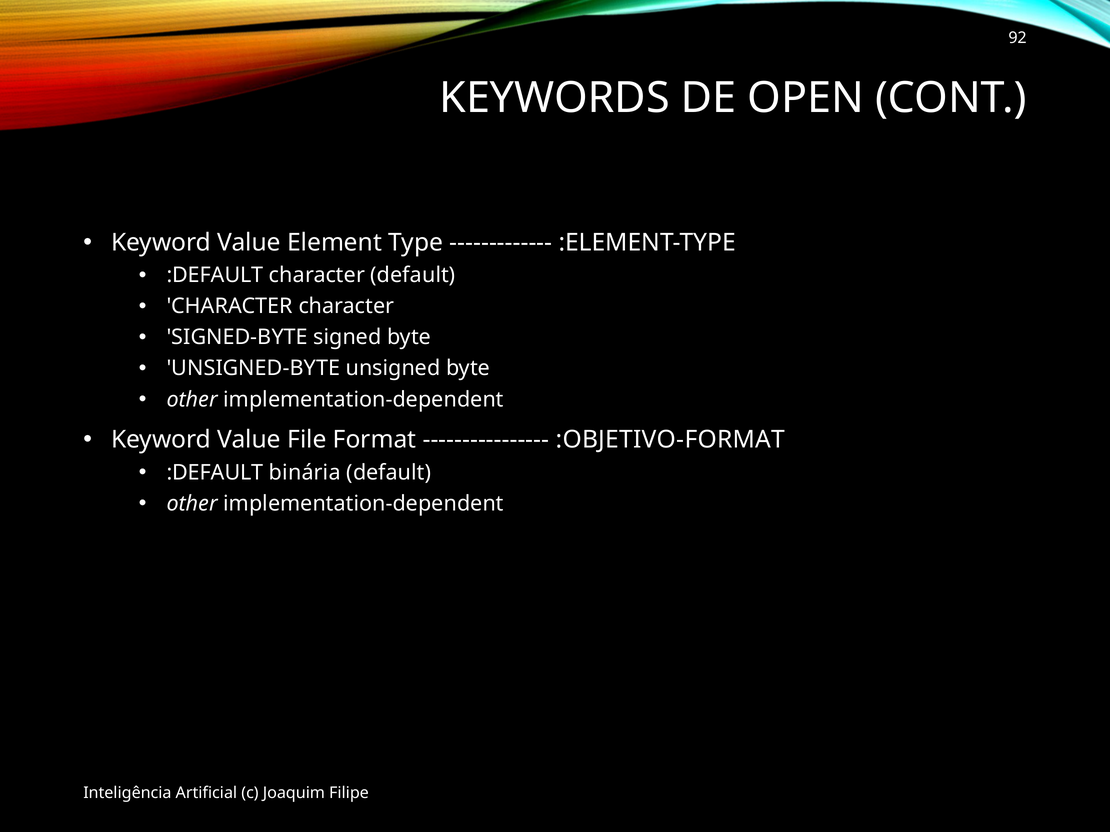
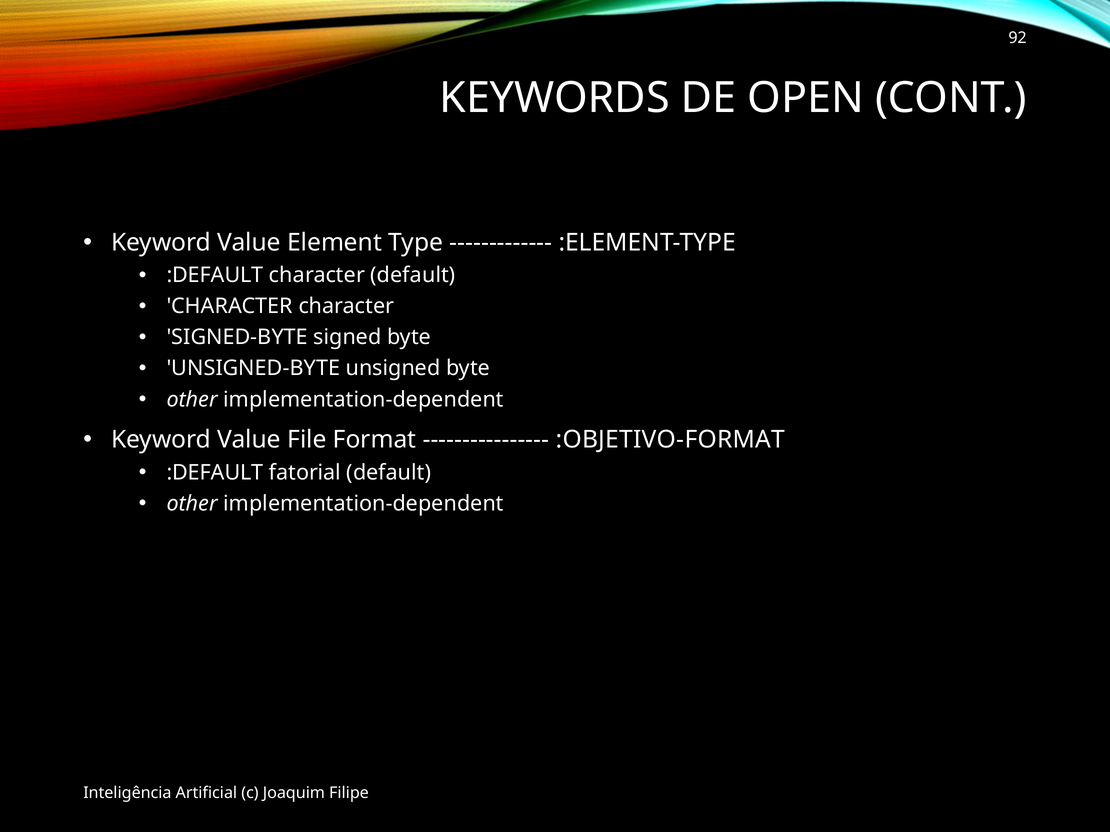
binária: binária -> fatorial
